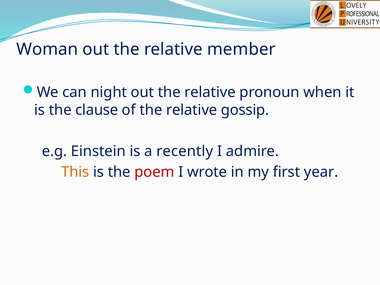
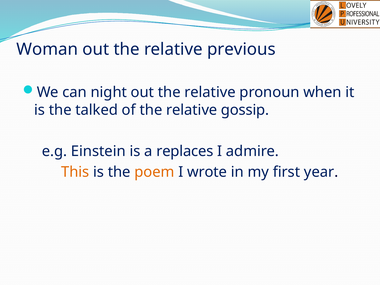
member: member -> previous
clause: clause -> talked
recently: recently -> replaces
poem colour: red -> orange
